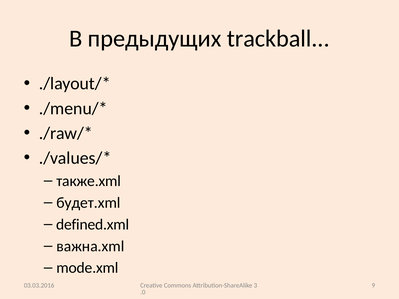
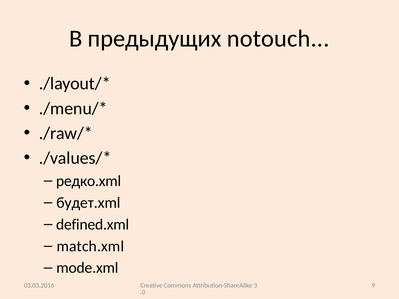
trackball: trackball -> notouch
также.xml: также.xml -> редко.xml
важна.xml: важна.xml -> match.xml
